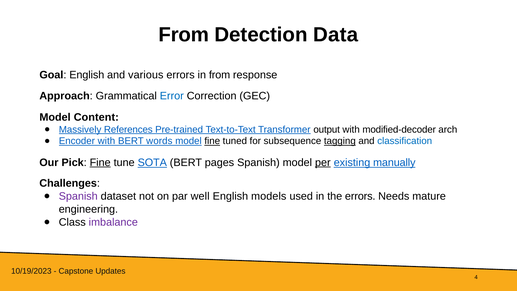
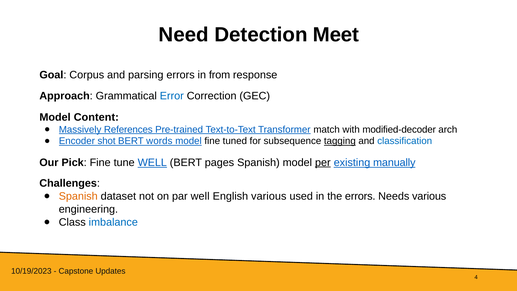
From at (184, 35): From -> Need
Data: Data -> Meet
Goal English: English -> Corpus
various: various -> parsing
output: output -> match
Encoder with: with -> shot
fine at (212, 141) underline: present -> none
Fine at (100, 162) underline: present -> none
tune SOTA: SOTA -> WELL
Spanish at (78, 196) colour: purple -> orange
English models: models -> various
Needs mature: mature -> various
imbalance colour: purple -> blue
